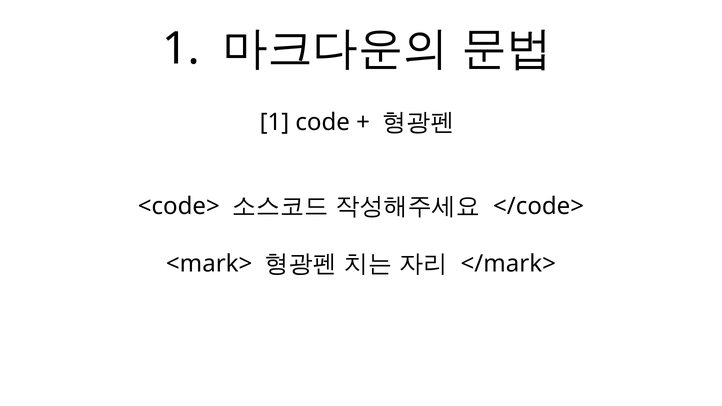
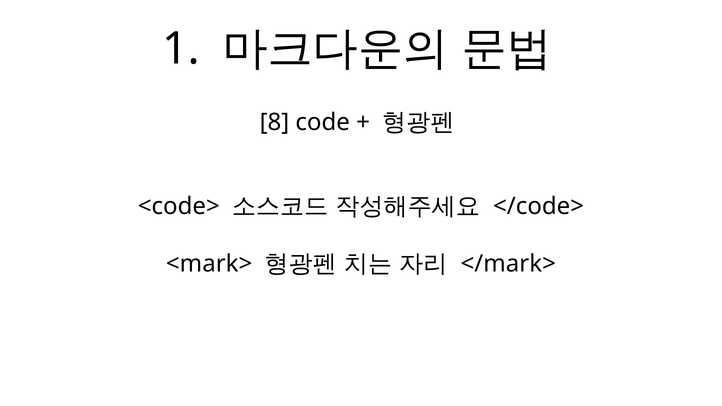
1 at (274, 123): 1 -> 8
